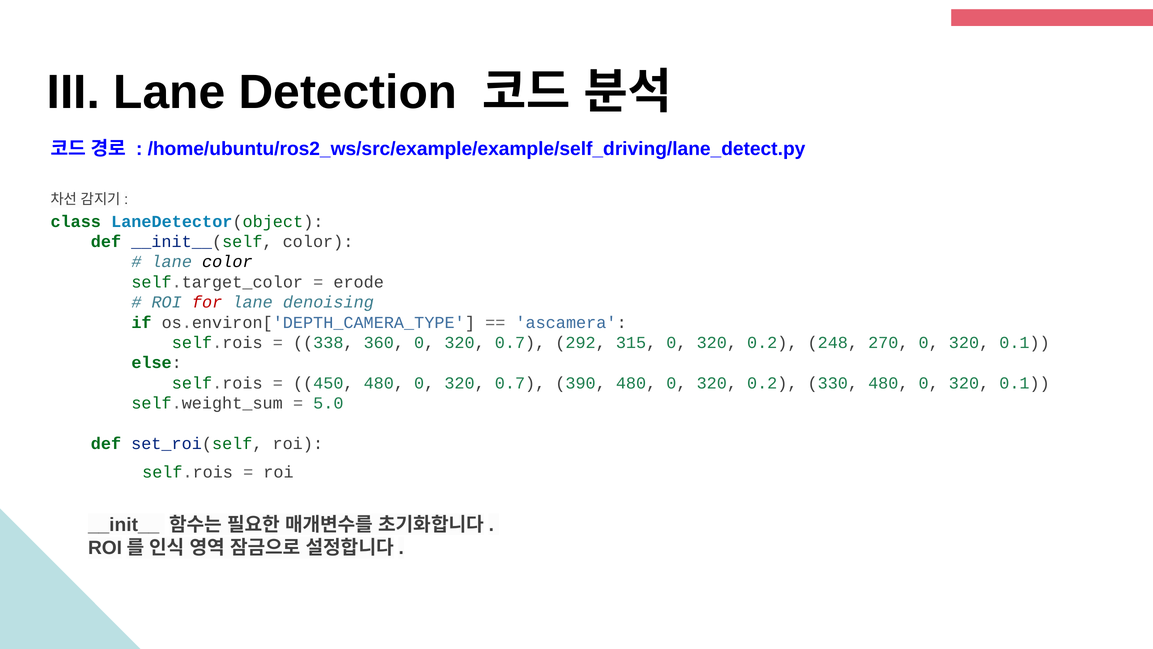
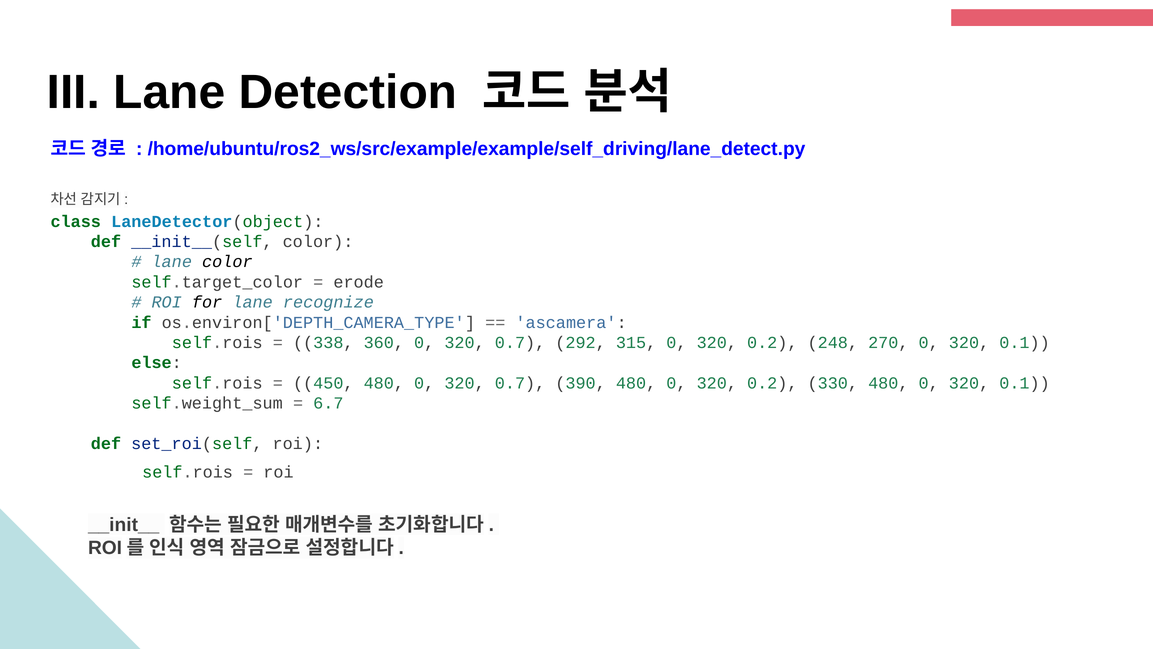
for colour: red -> black
denoising: denoising -> recognize
5.0: 5.0 -> 6.7
